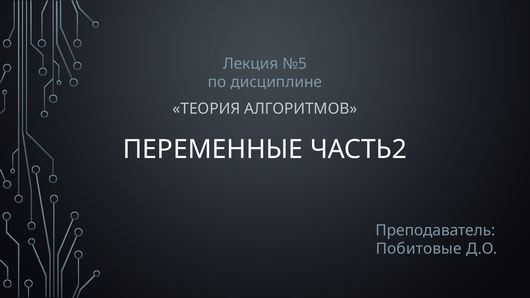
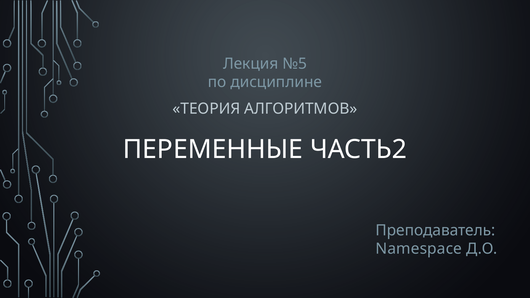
Побитовые: Побитовые -> Namespace
